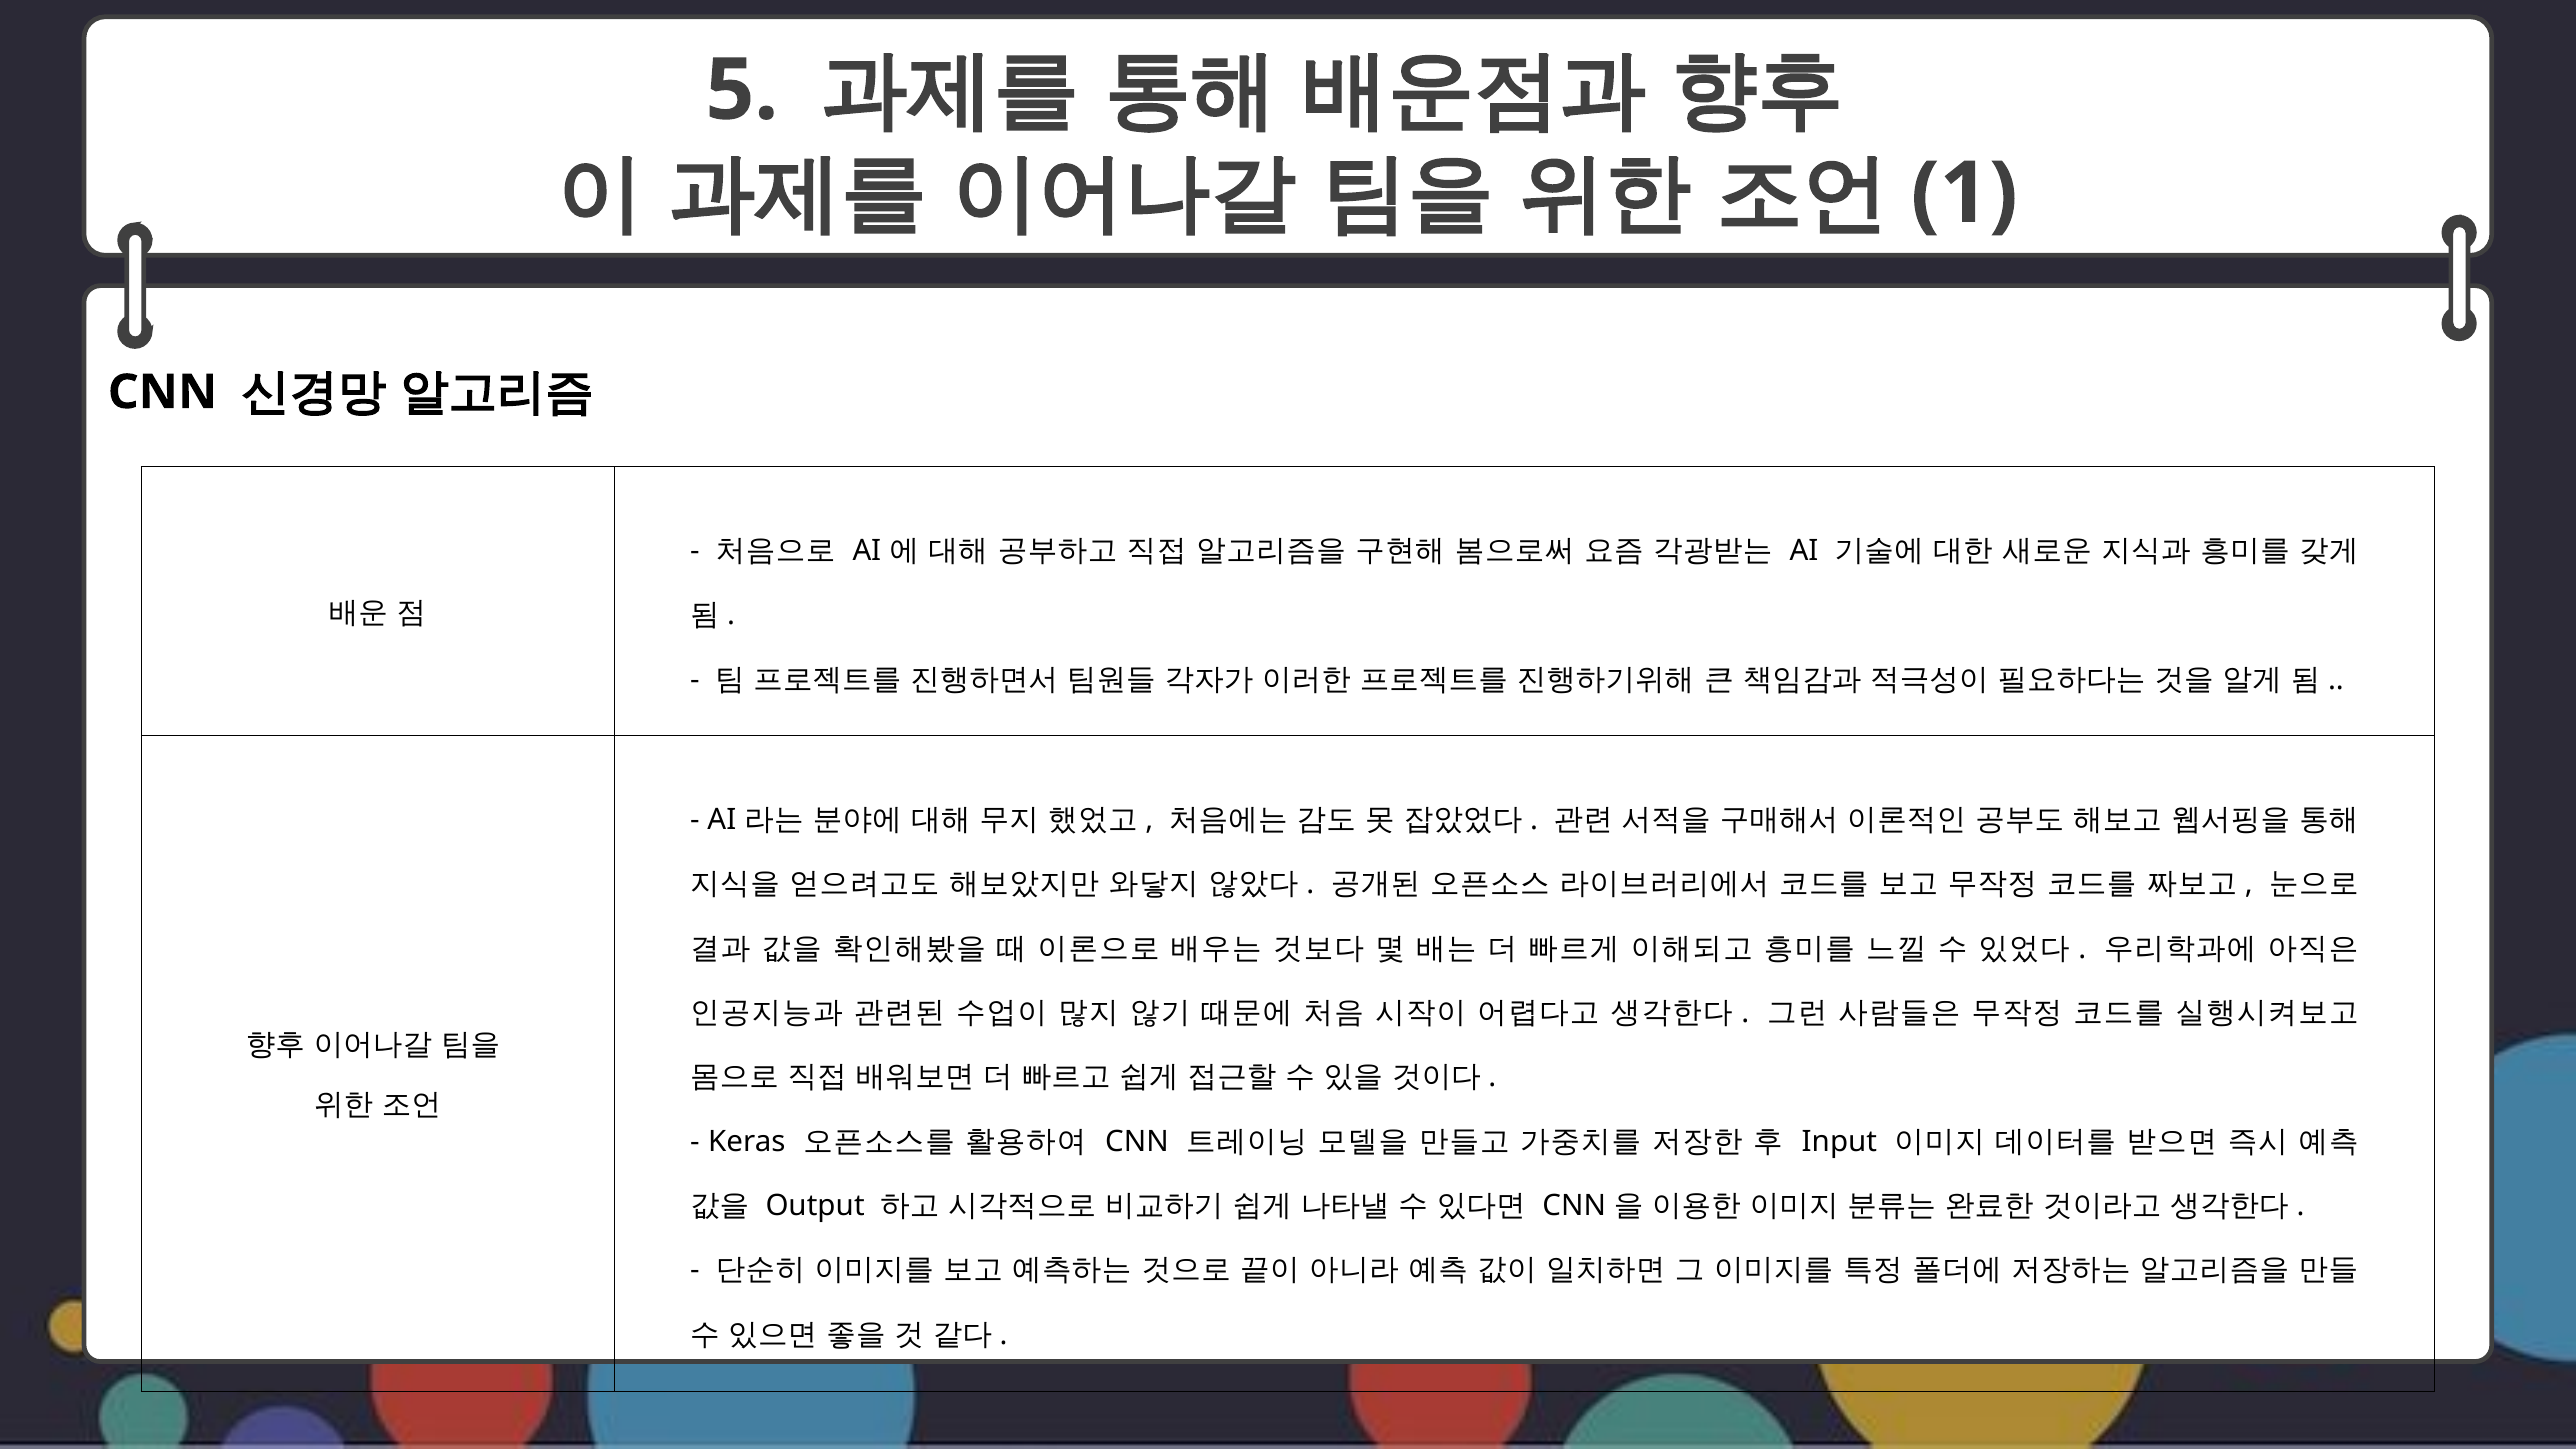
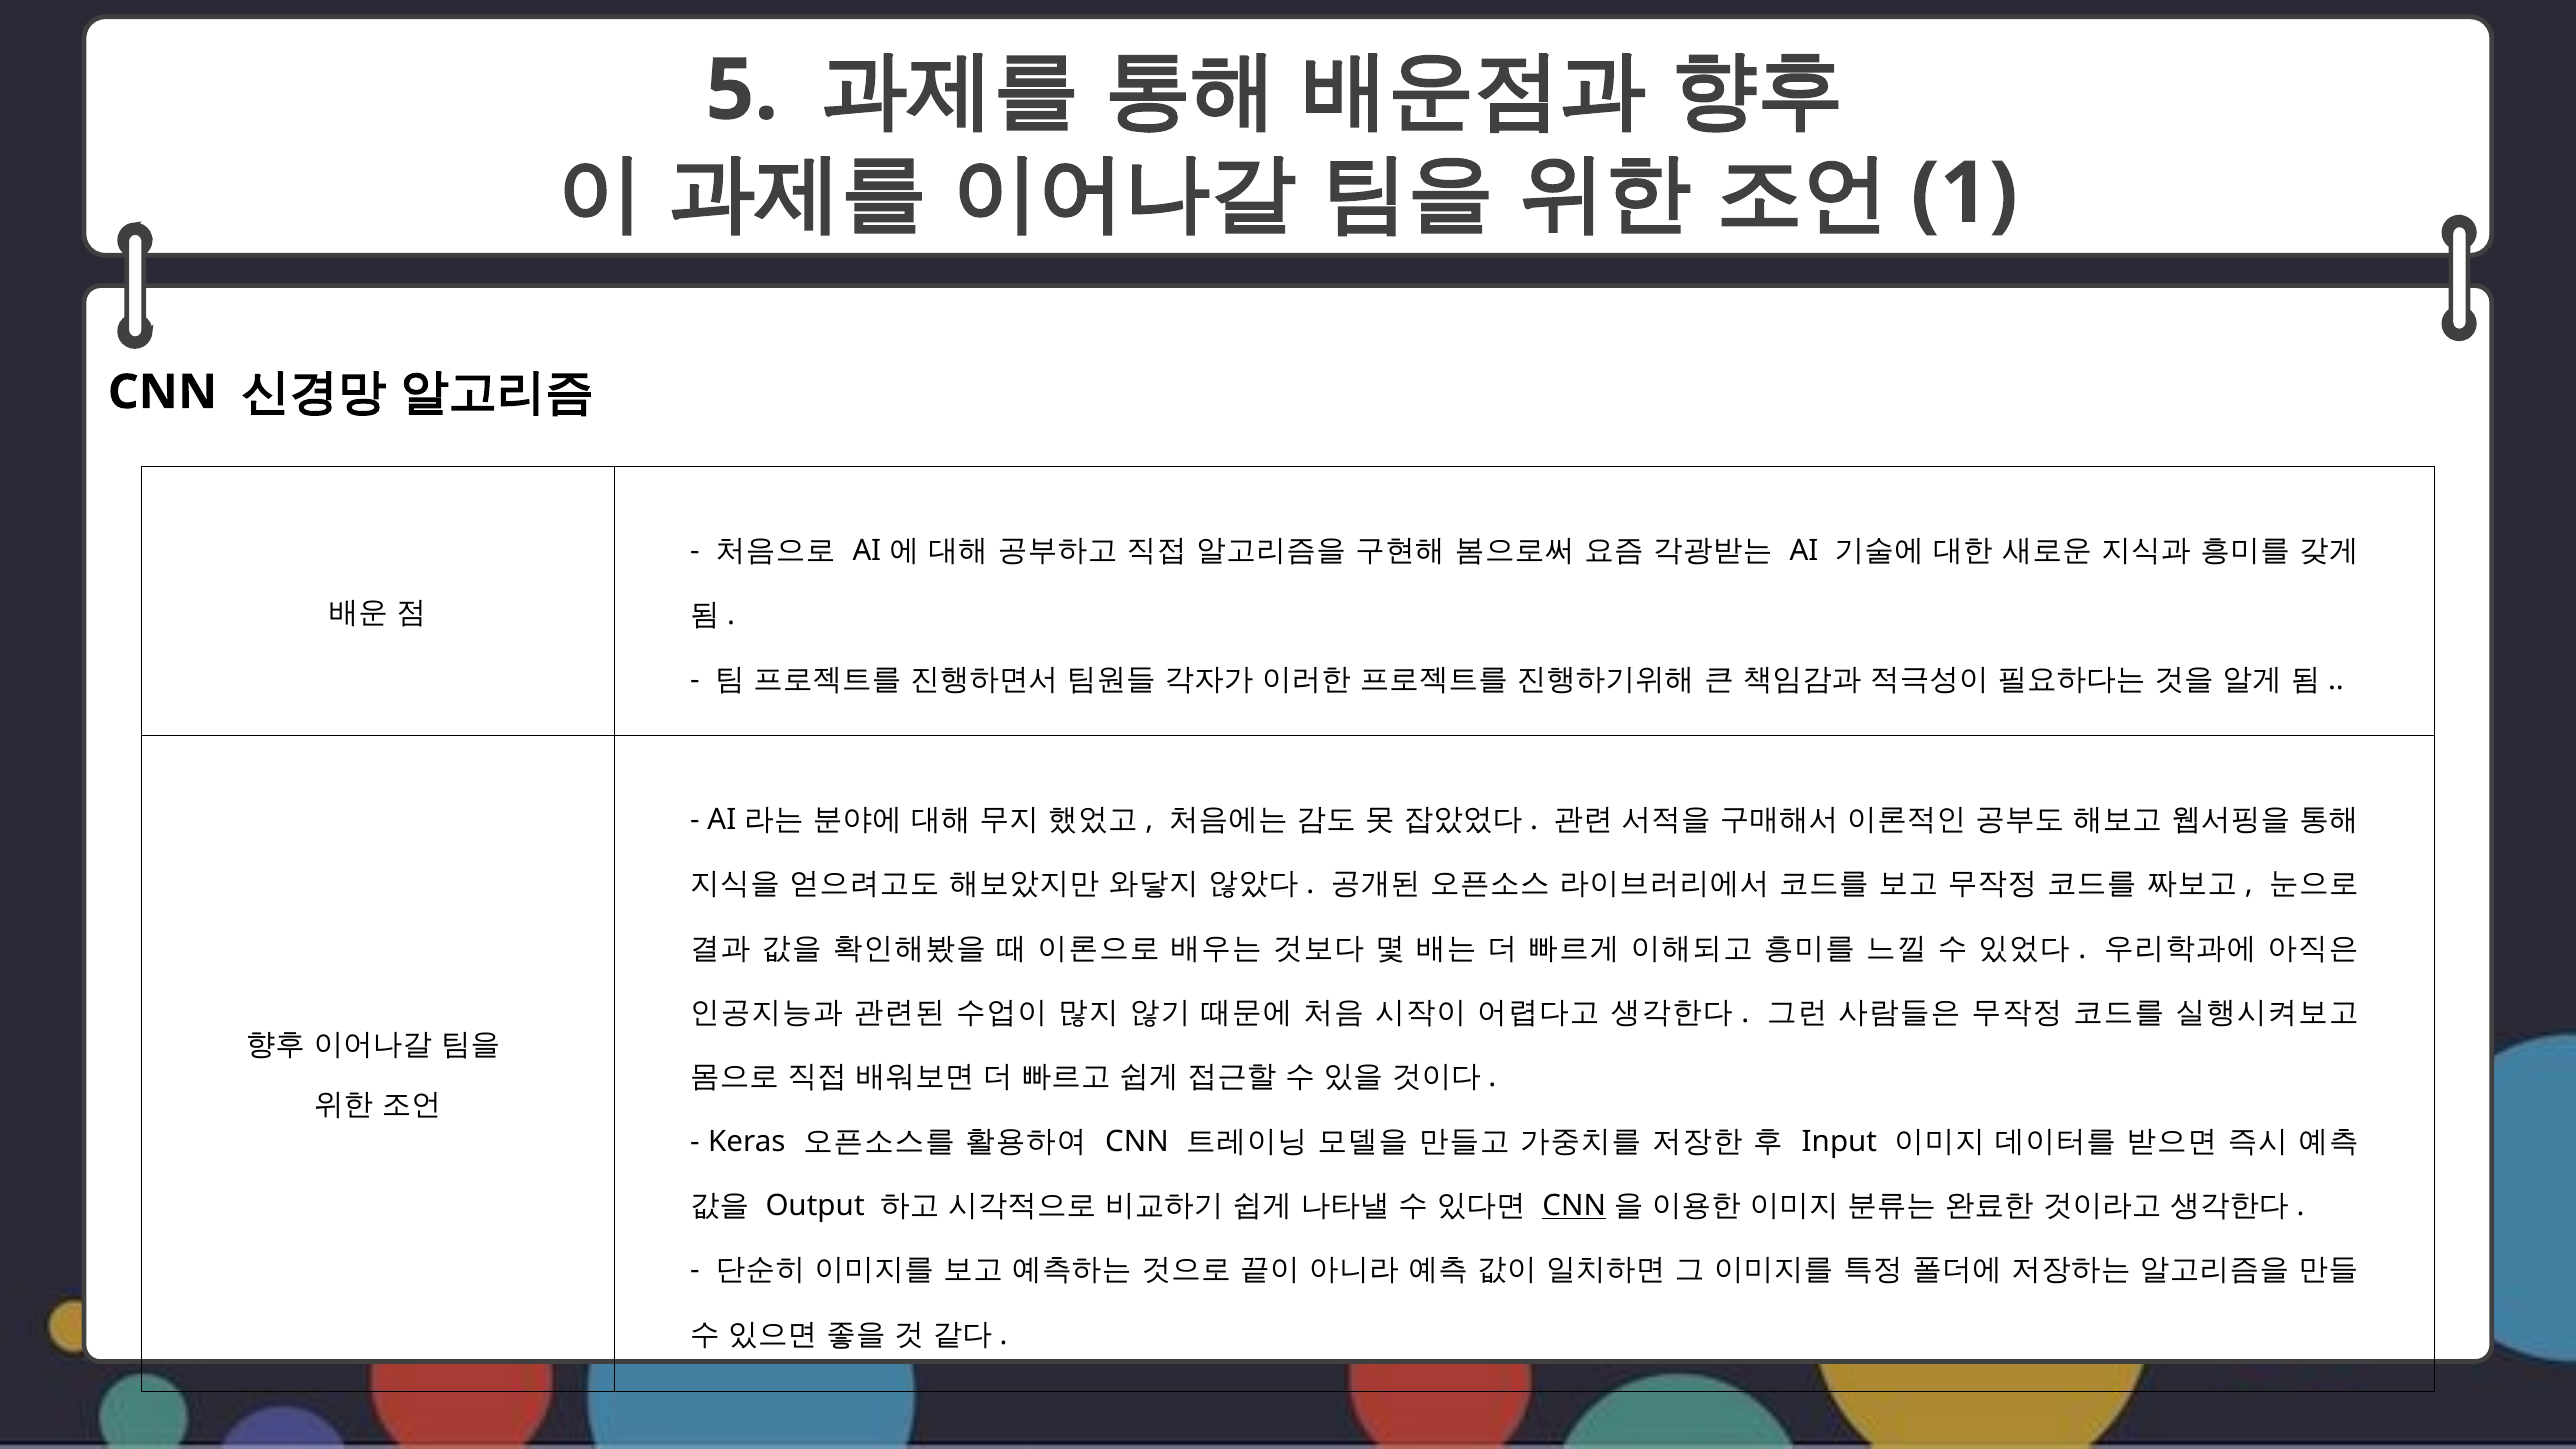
CNN at (1574, 1206) underline: none -> present
